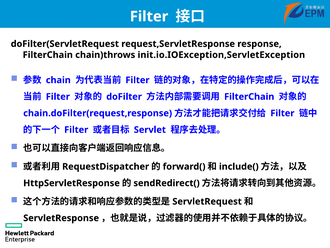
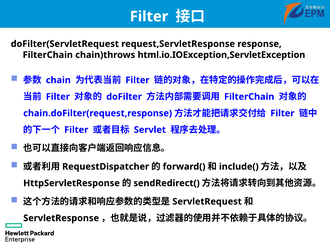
init.io.IOException,ServletException: init.io.IOException,ServletException -> html.io.IOException,ServletException
